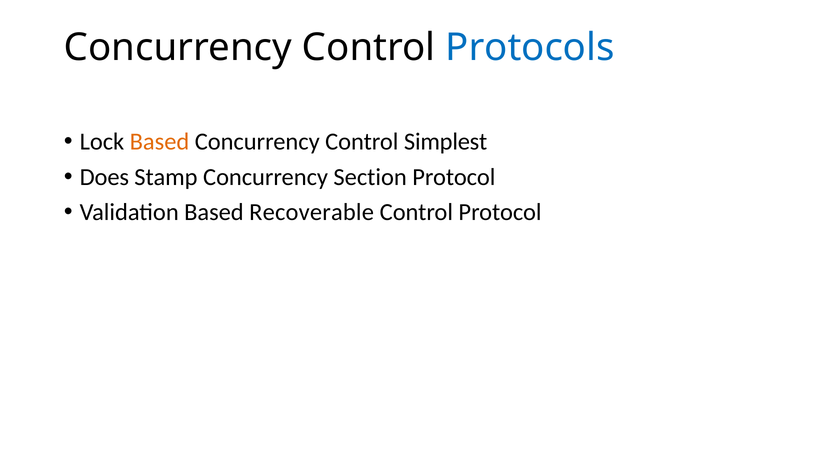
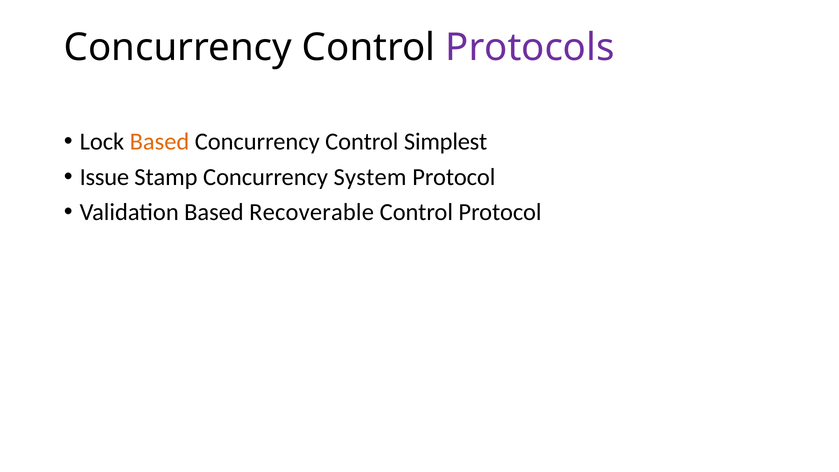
Protocols colour: blue -> purple
Does: Does -> Issue
Section: Section -> System
